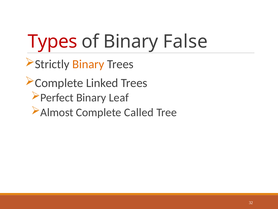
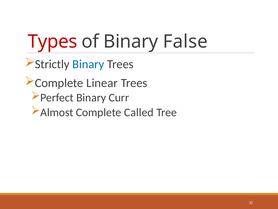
Binary at (88, 64) colour: orange -> blue
Linked: Linked -> Linear
Leaf: Leaf -> Curr
